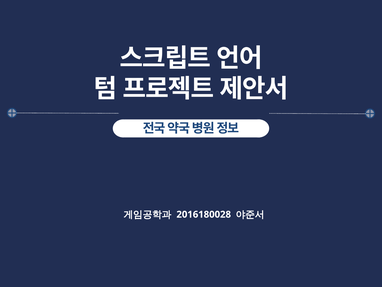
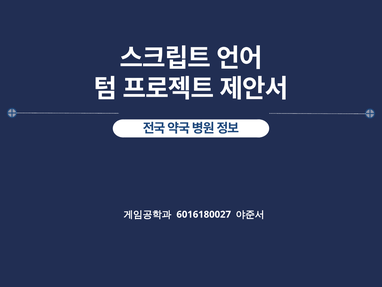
2016180028: 2016180028 -> 6016180027
